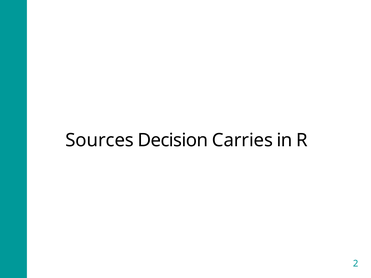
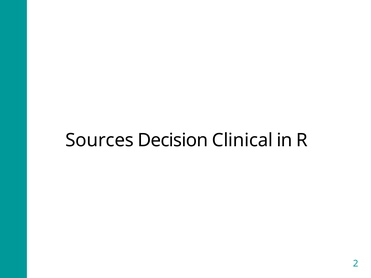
Carries: Carries -> Clinical
